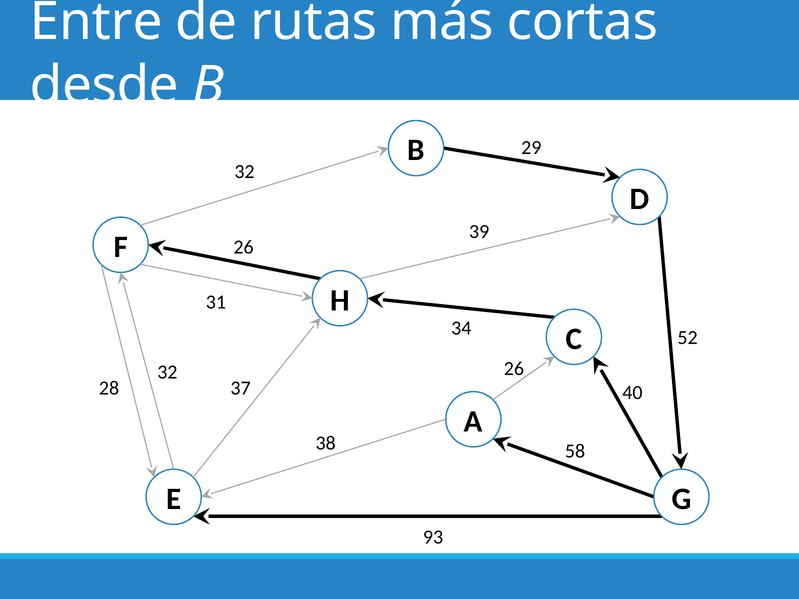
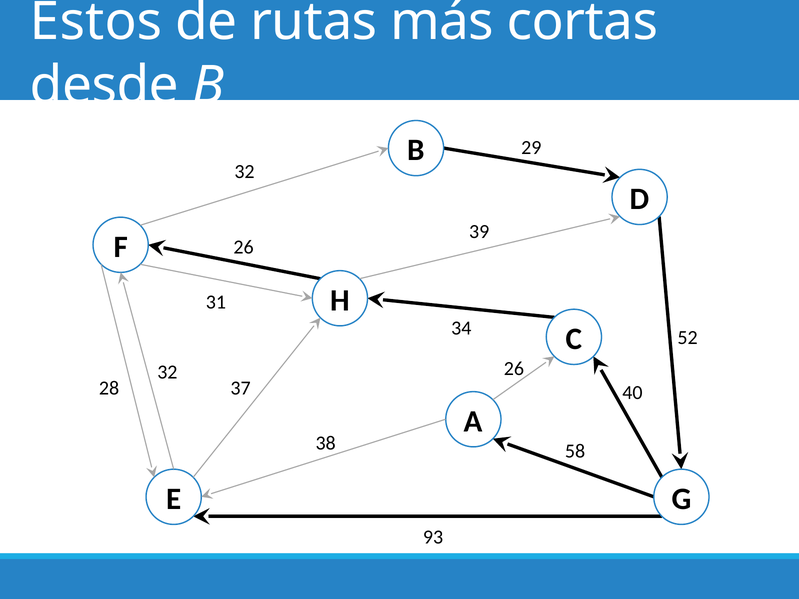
Entre: Entre -> Estos
